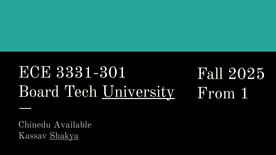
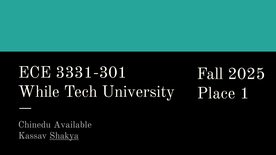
Board: Board -> While
University underline: present -> none
From: From -> Place
